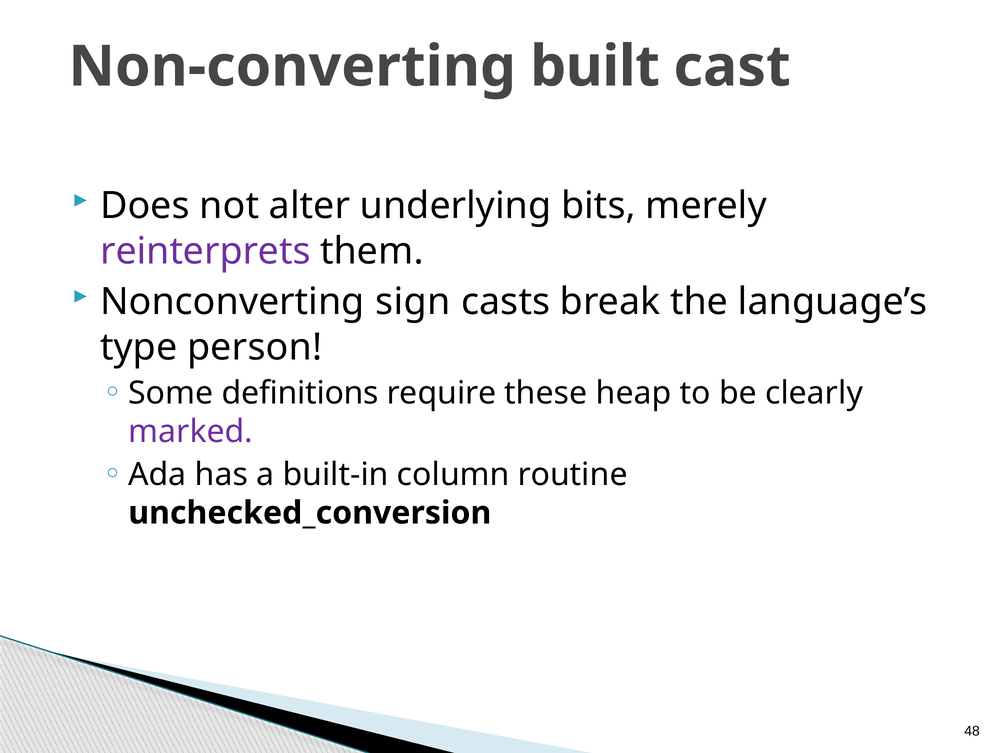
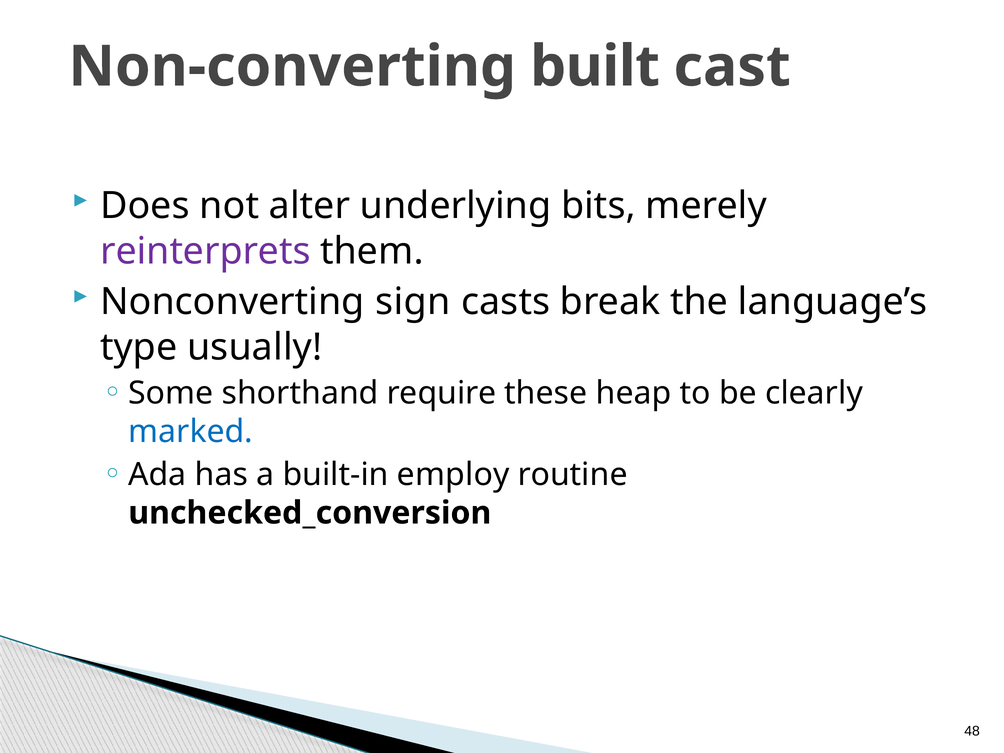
person: person -> usually
definitions: definitions -> shorthand
marked colour: purple -> blue
column: column -> employ
